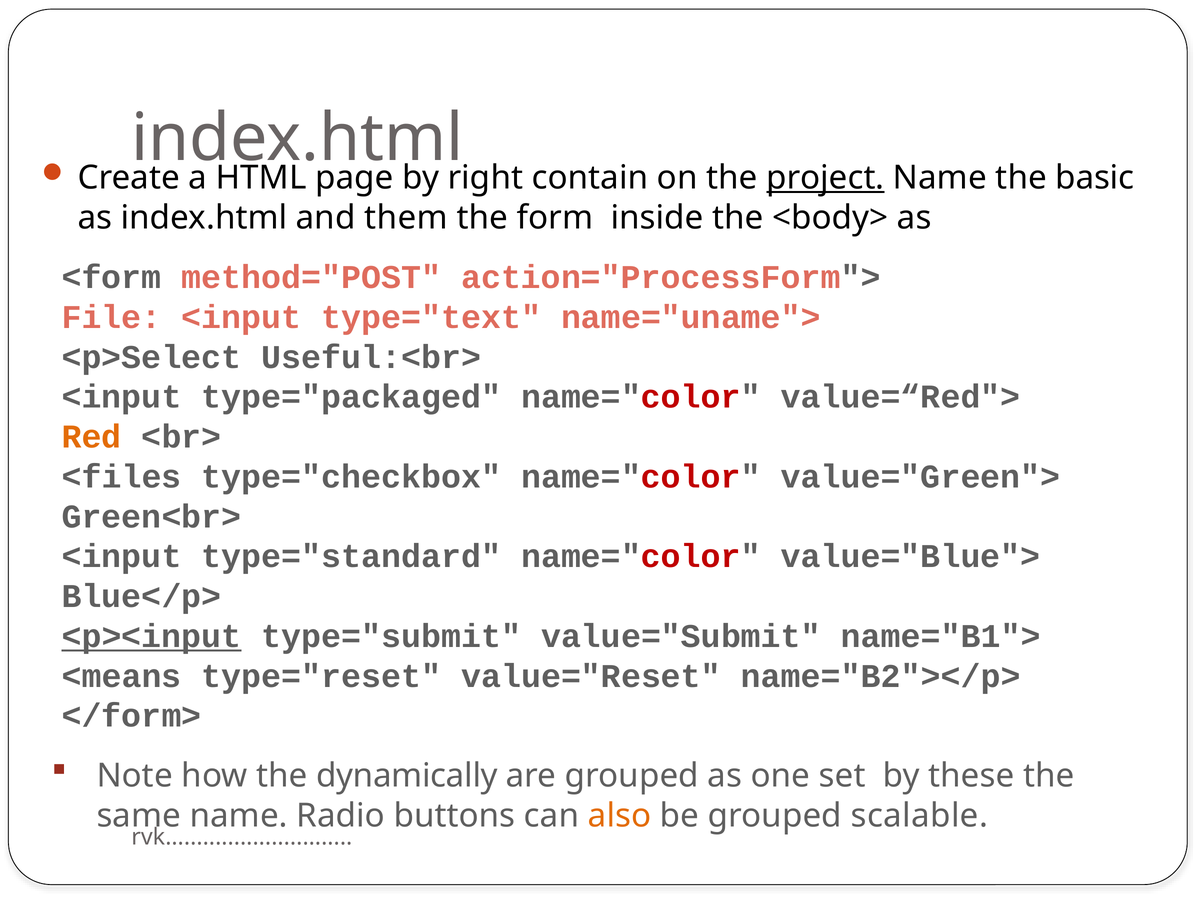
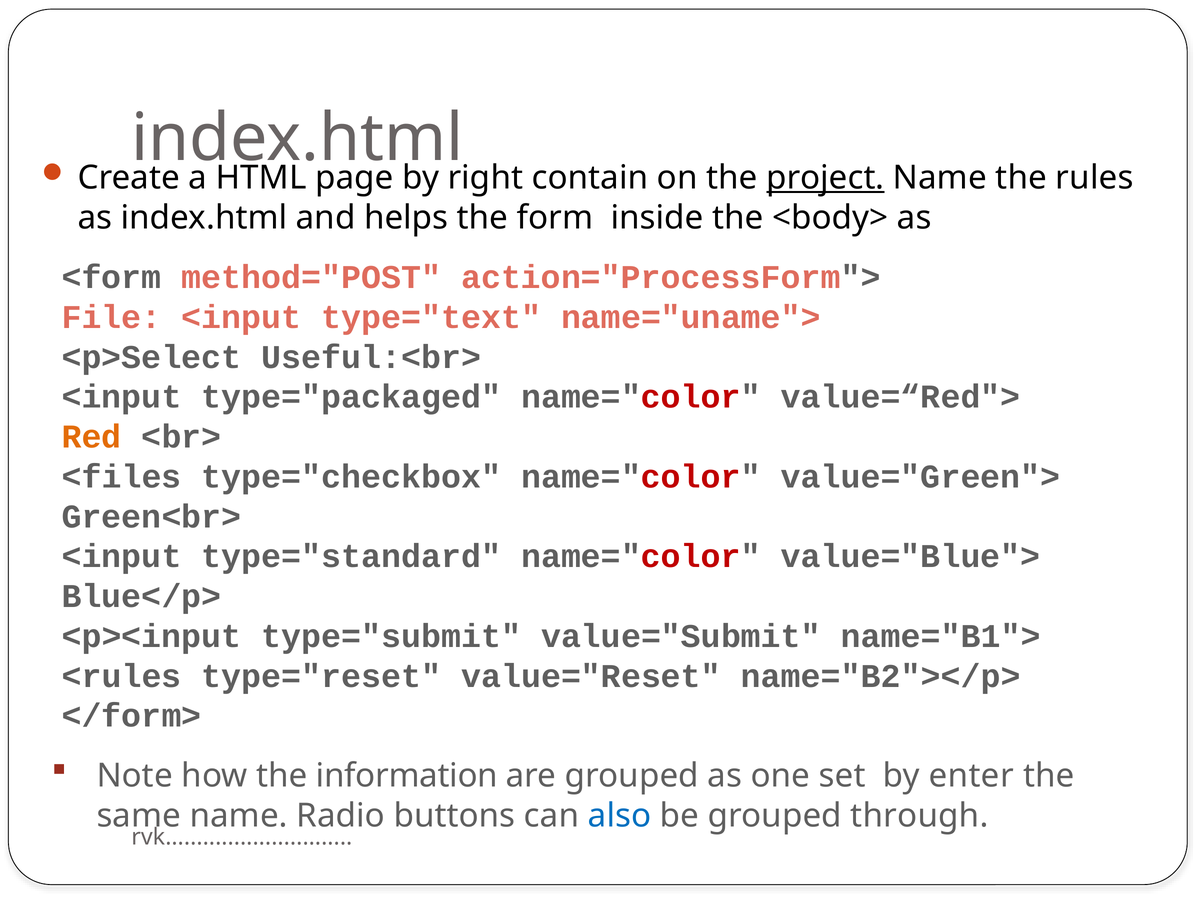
basic: basic -> rules
them: them -> helps
<p><input underline: present -> none
<means: <means -> <rules
dynamically: dynamically -> information
these: these -> enter
also colour: orange -> blue
scalable: scalable -> through
